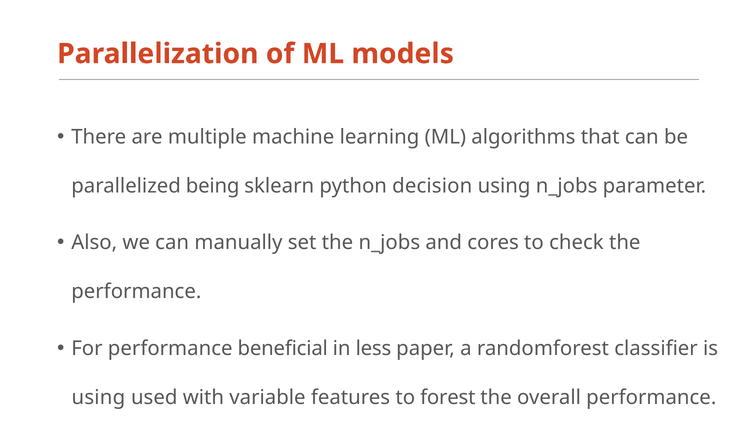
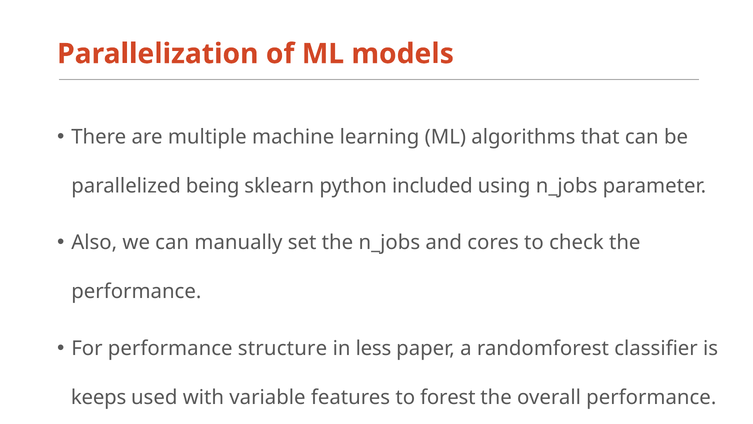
decision: decision -> included
beneficial: beneficial -> structure
using at (98, 397): using -> keeps
